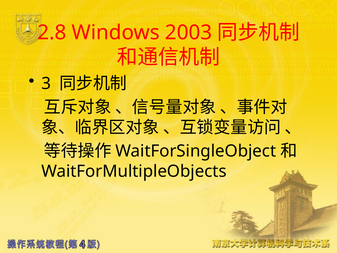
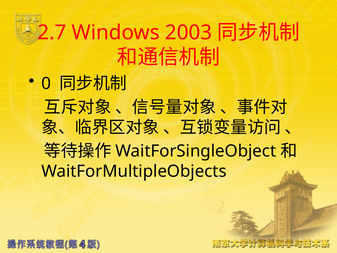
2.8: 2.8 -> 2.7
3: 3 -> 0
